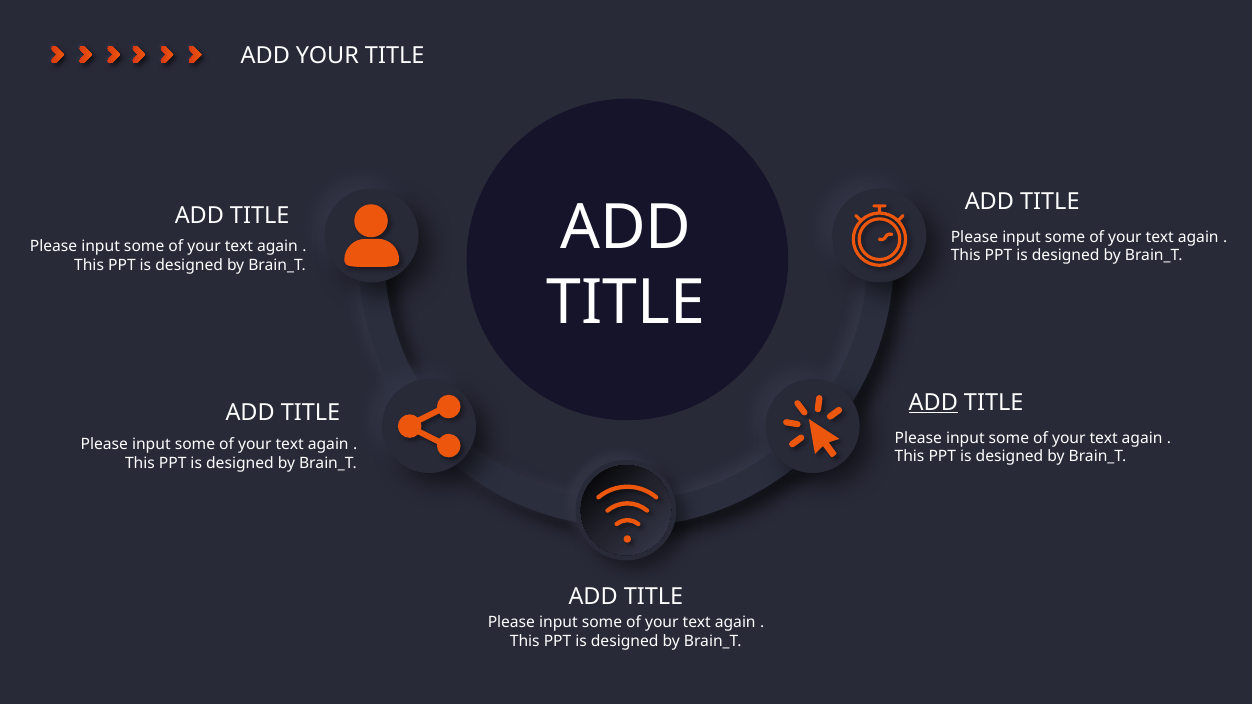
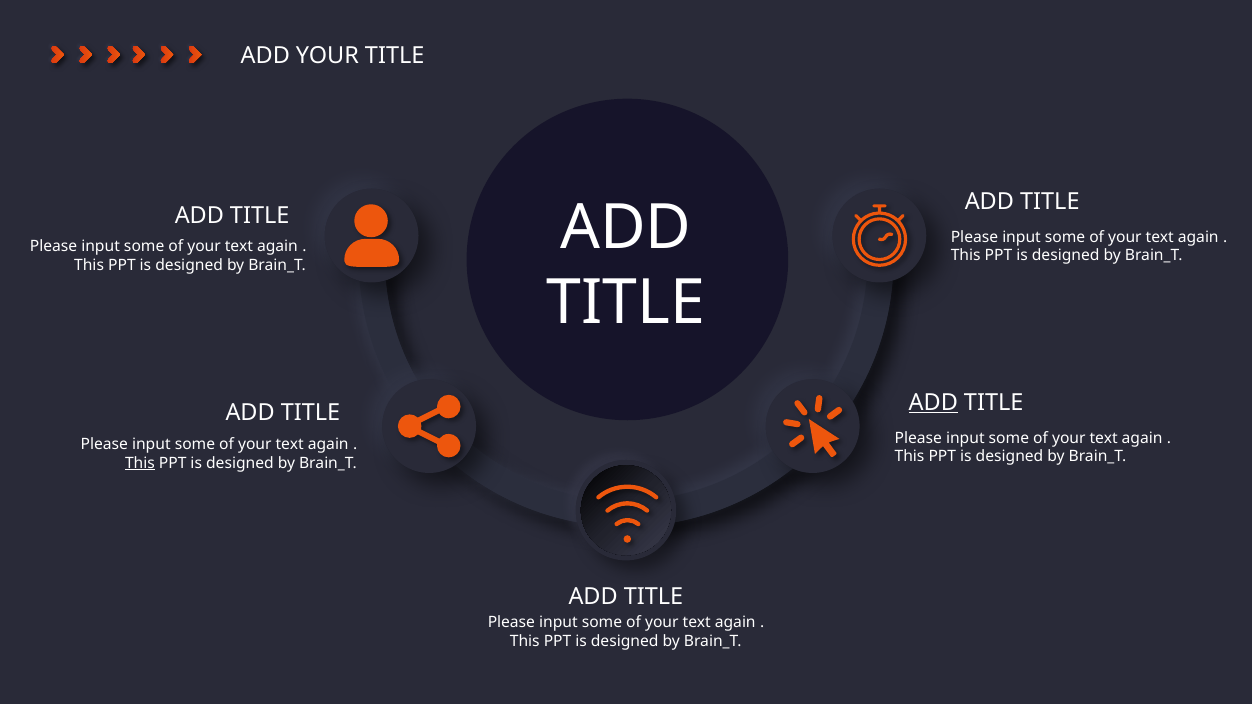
This at (140, 463) underline: none -> present
